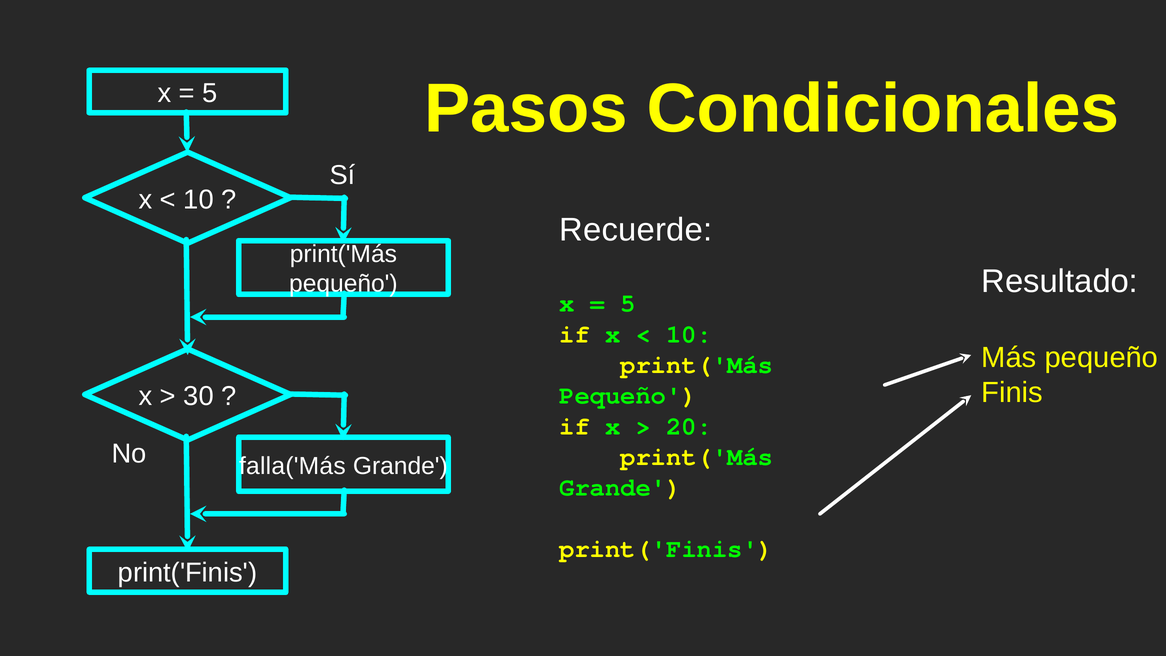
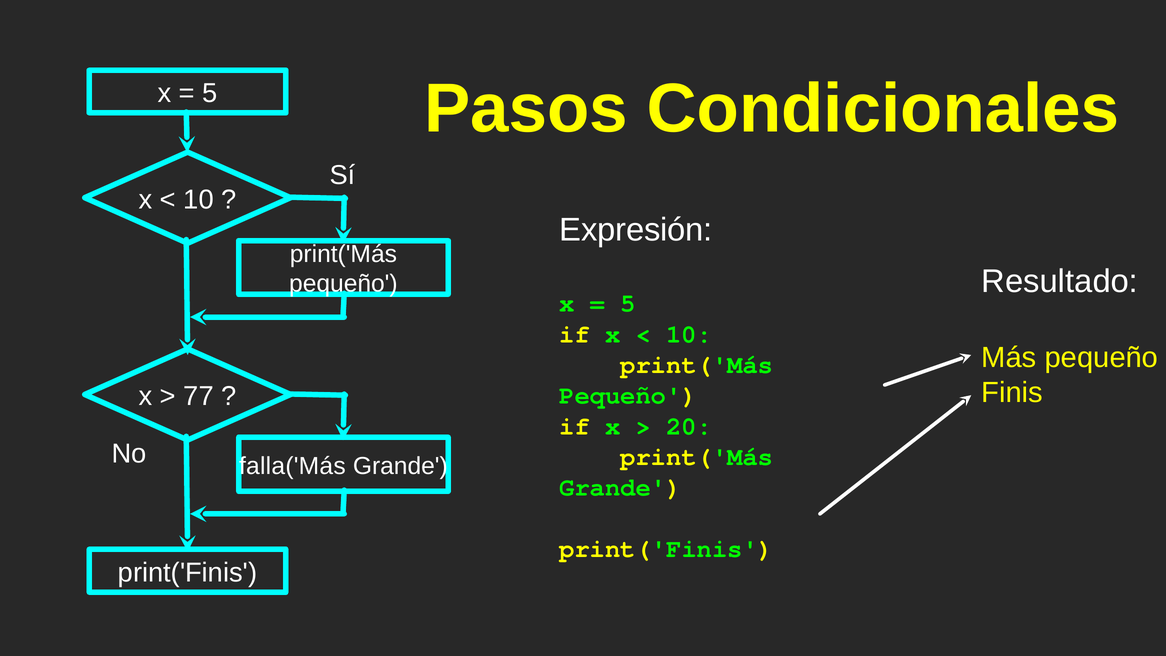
Recuerde: Recuerde -> Expresión
30: 30 -> 77
